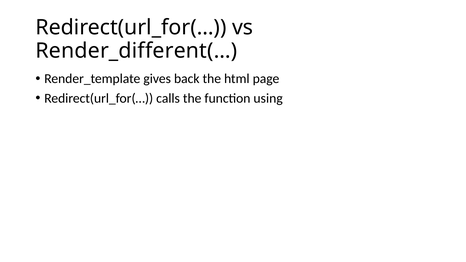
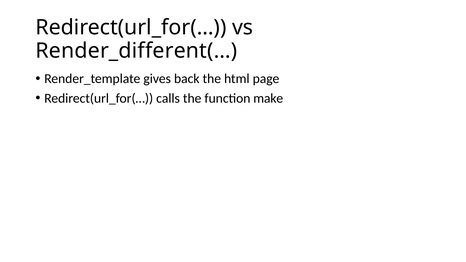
using: using -> make
